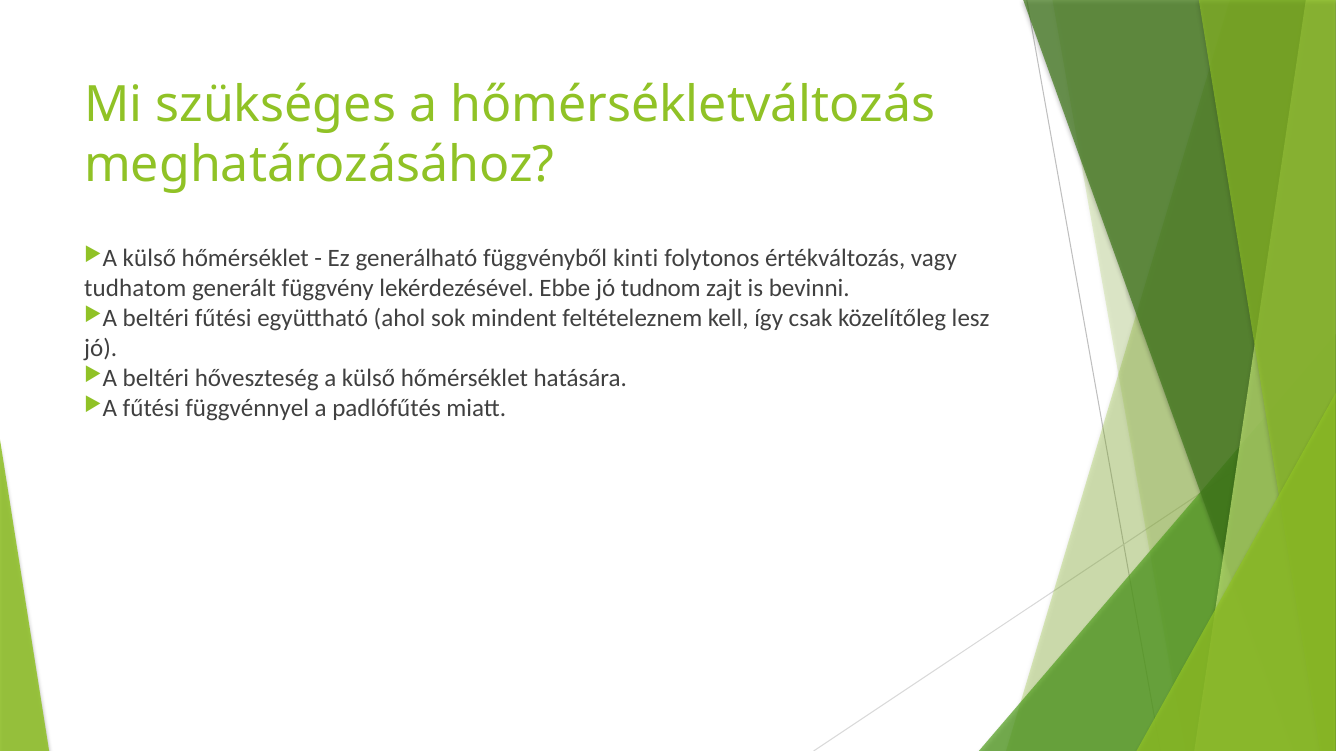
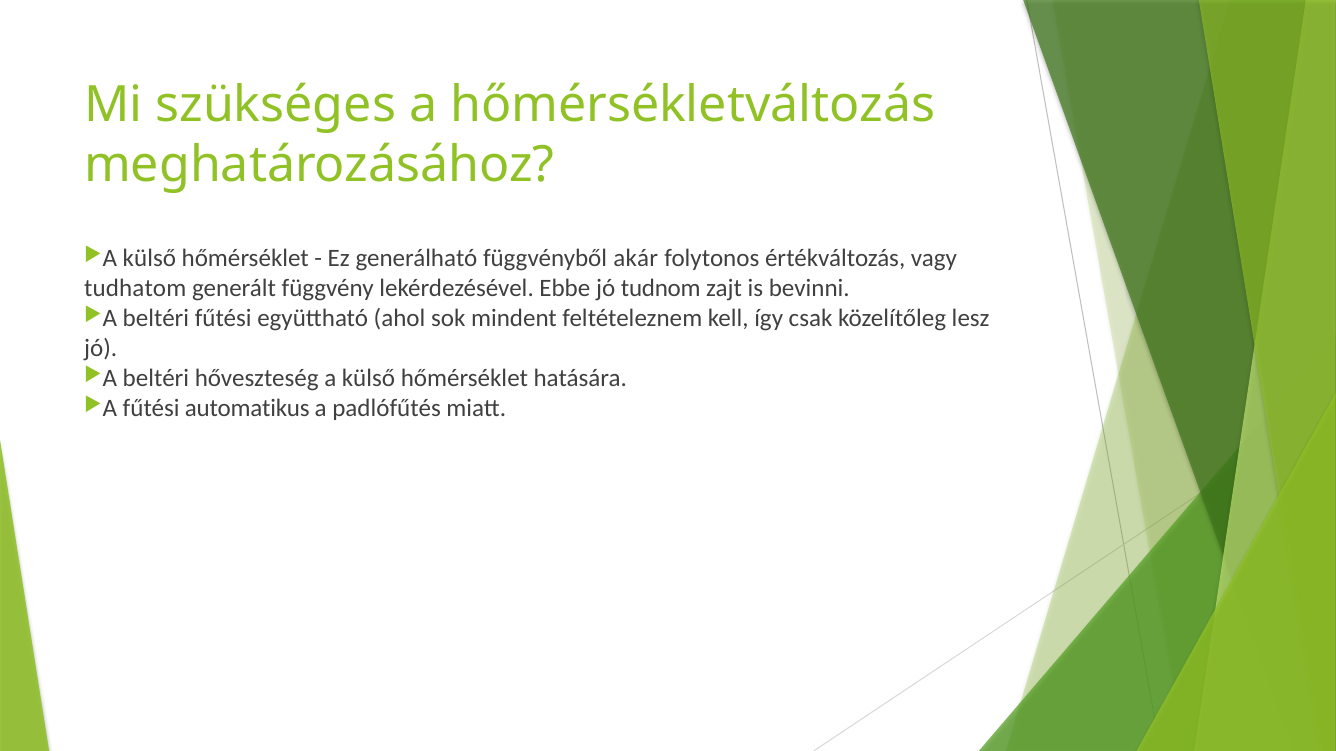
kinti: kinti -> akár
függvénnyel: függvénnyel -> automatikus
